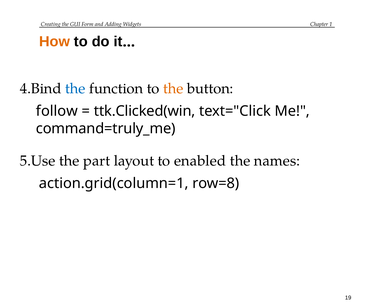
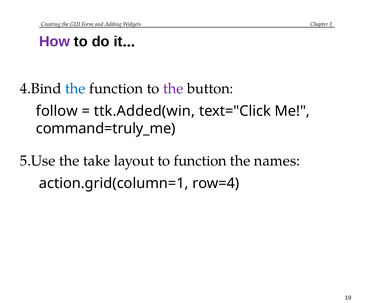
How colour: orange -> purple
the at (173, 89) colour: orange -> purple
ttk.Clicked(win: ttk.Clicked(win -> ttk.Added(win
part: part -> take
to enabled: enabled -> function
row=8: row=8 -> row=4
